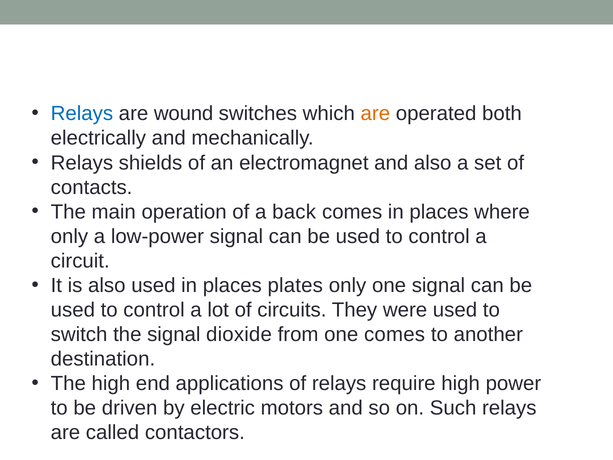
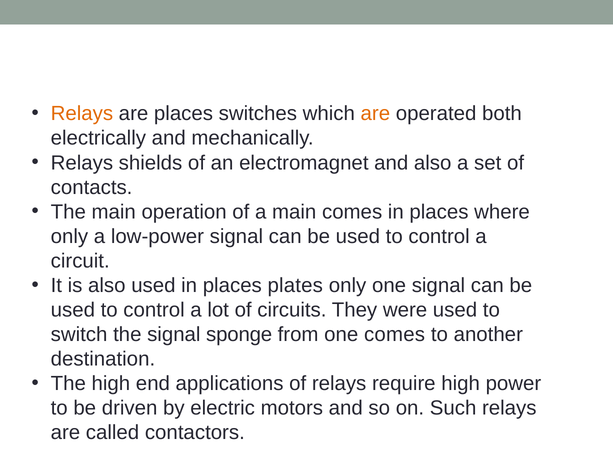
Relays at (82, 114) colour: blue -> orange
are wound: wound -> places
a back: back -> main
dioxide: dioxide -> sponge
